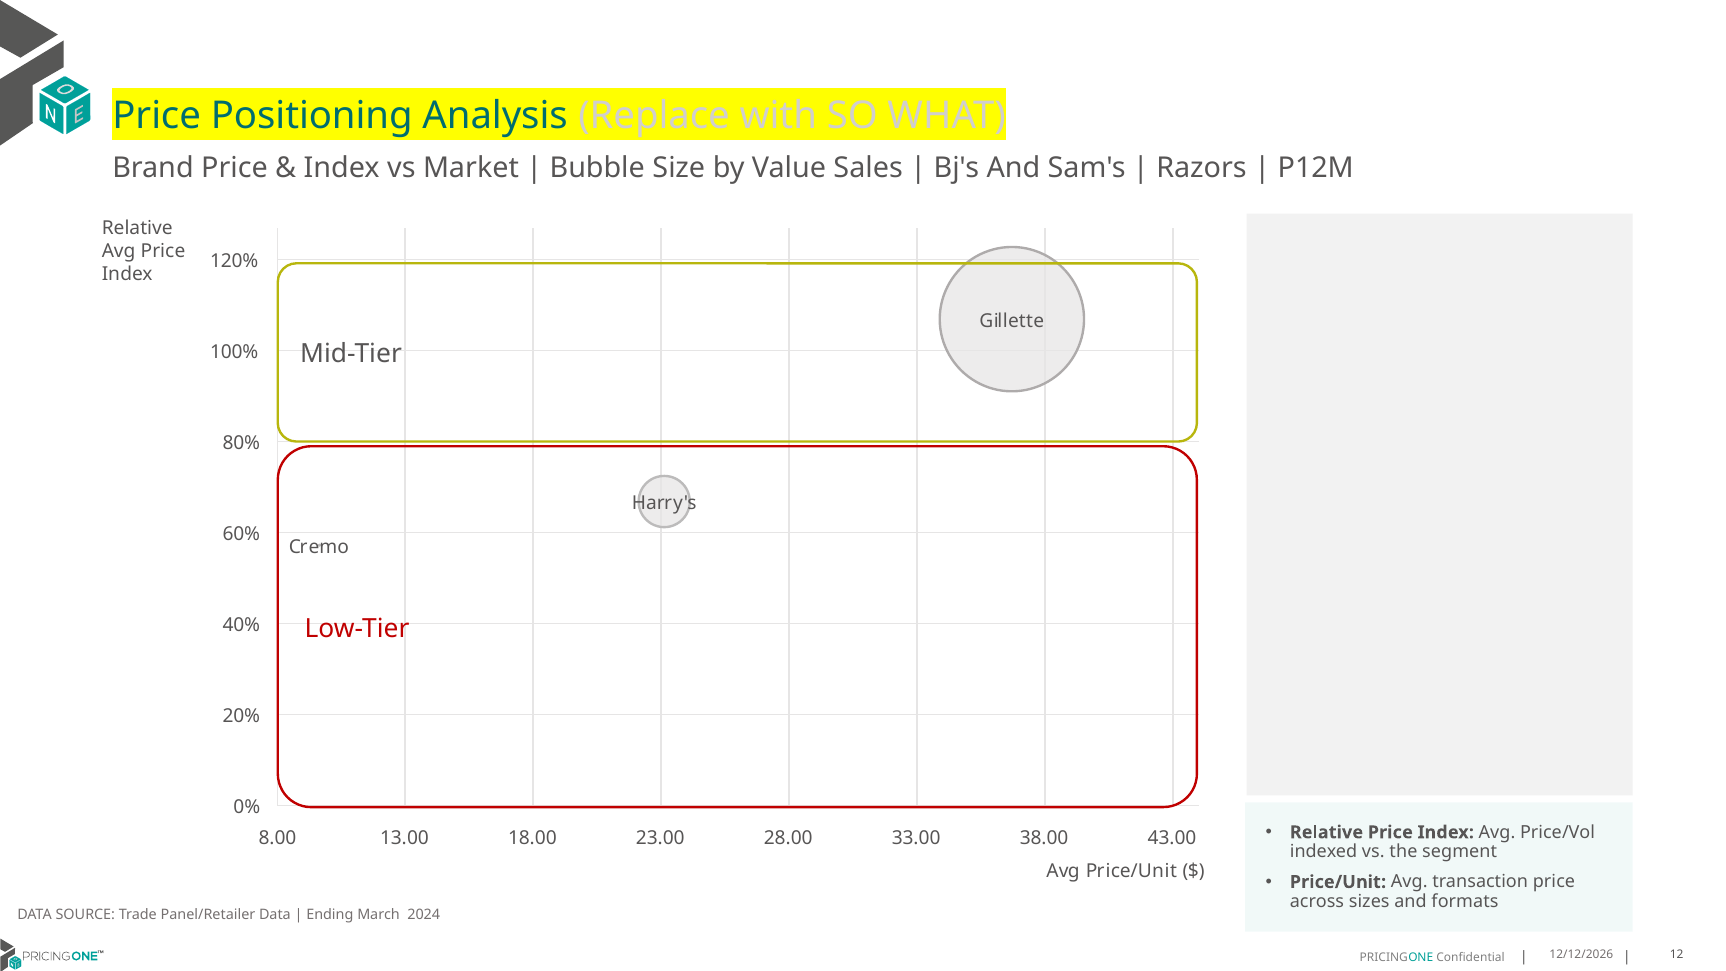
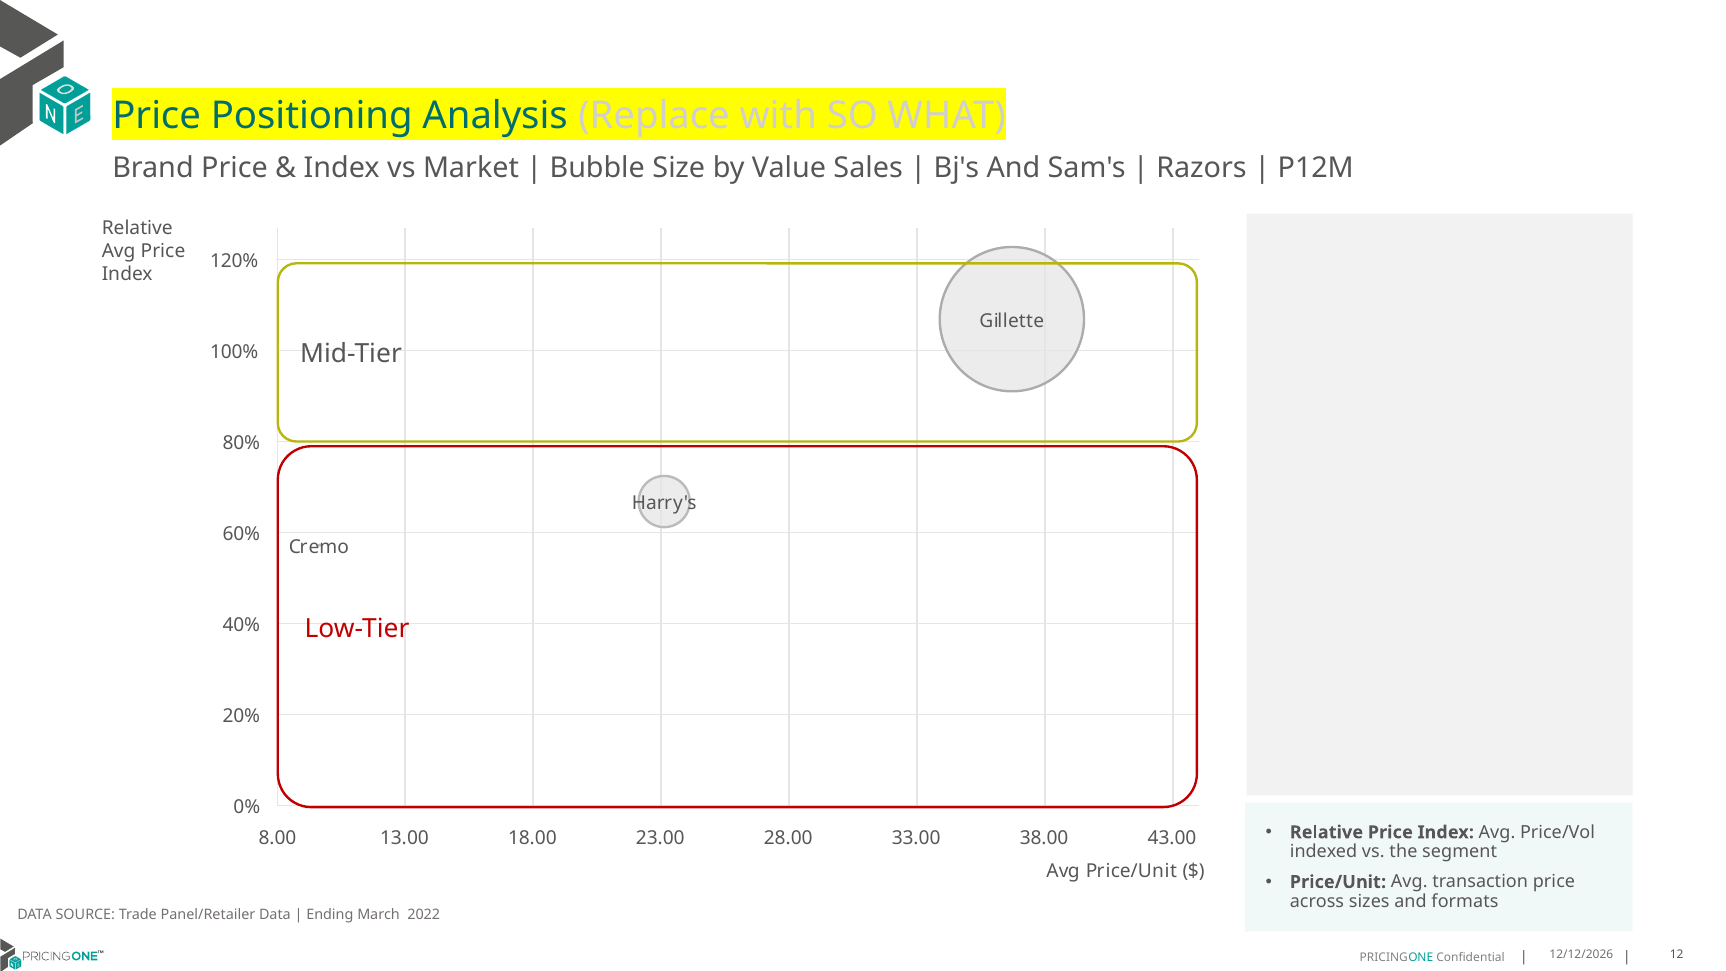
2024: 2024 -> 2022
